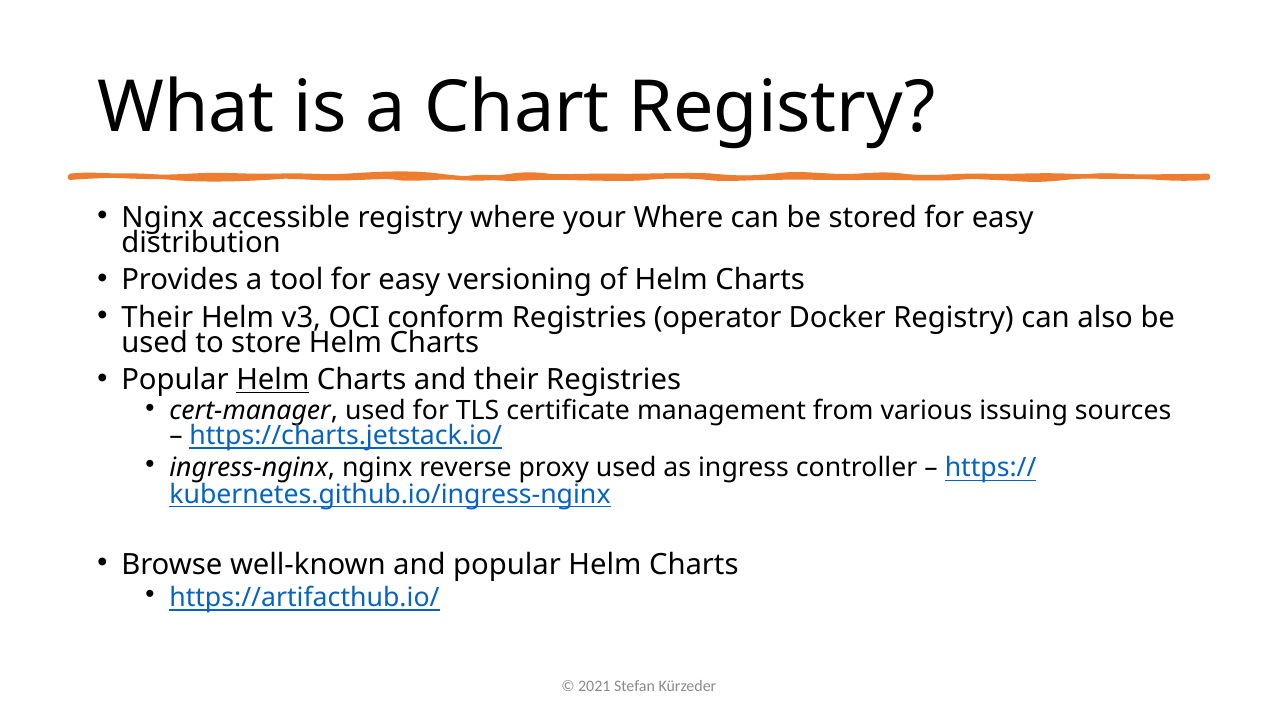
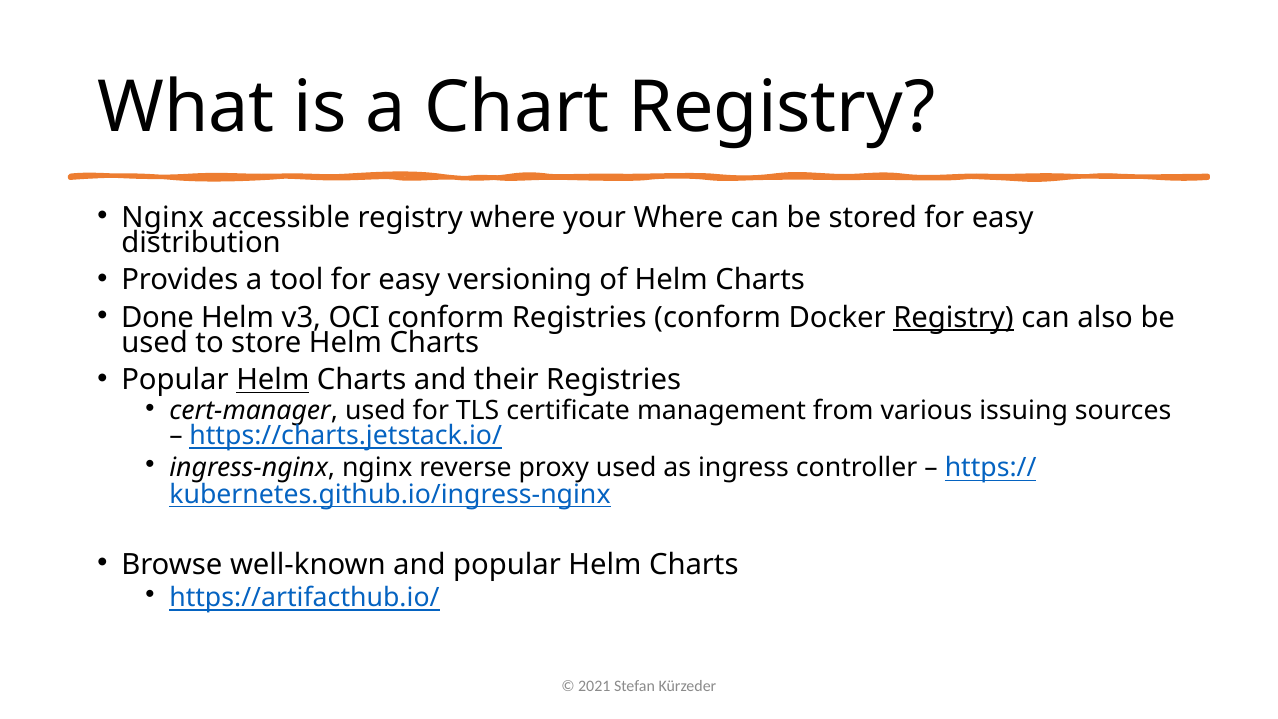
Their at (157, 317): Their -> Done
Registries operator: operator -> conform
Registry at (954, 317) underline: none -> present
